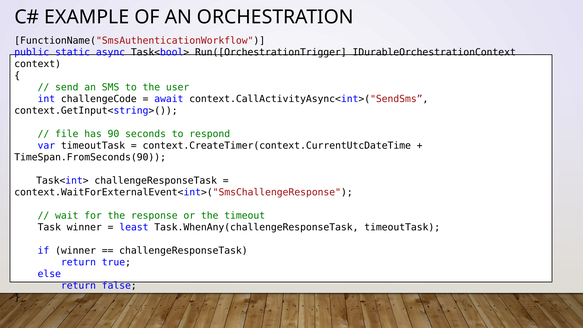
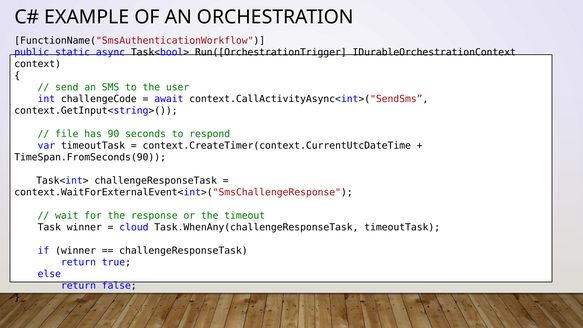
least: least -> cloud
